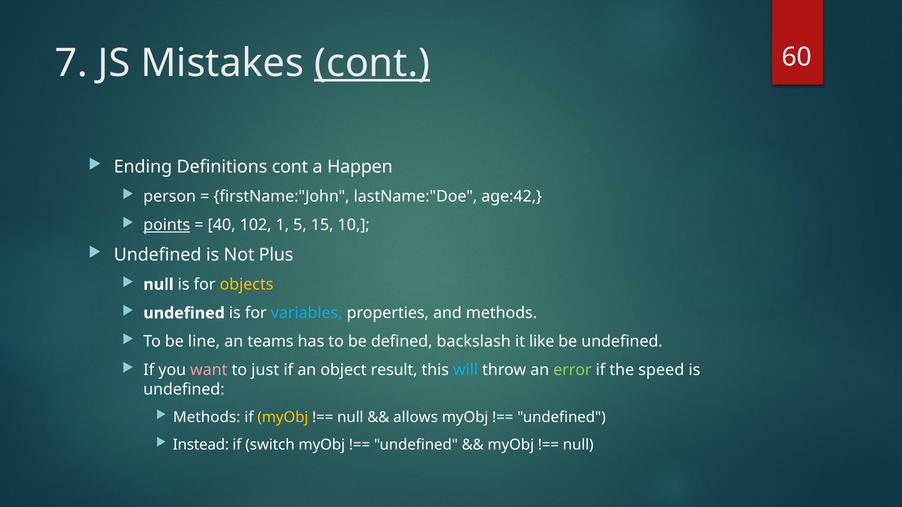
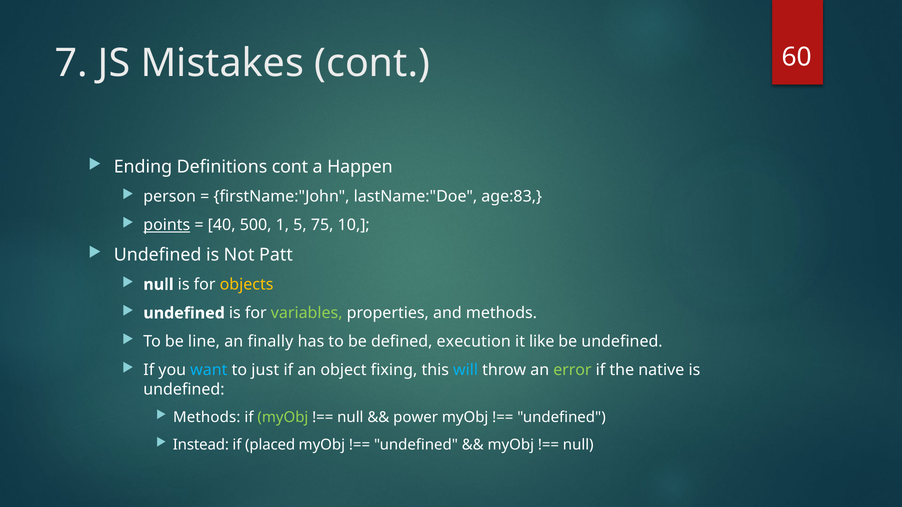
cont at (372, 63) underline: present -> none
age:42: age:42 -> age:83
102: 102 -> 500
15: 15 -> 75
Plus: Plus -> Patt
variables colour: light blue -> light green
teams: teams -> finally
backslash: backslash -> execution
want colour: pink -> light blue
result: result -> fixing
speed: speed -> native
myObj at (283, 418) colour: yellow -> light green
allows: allows -> power
switch: switch -> placed
